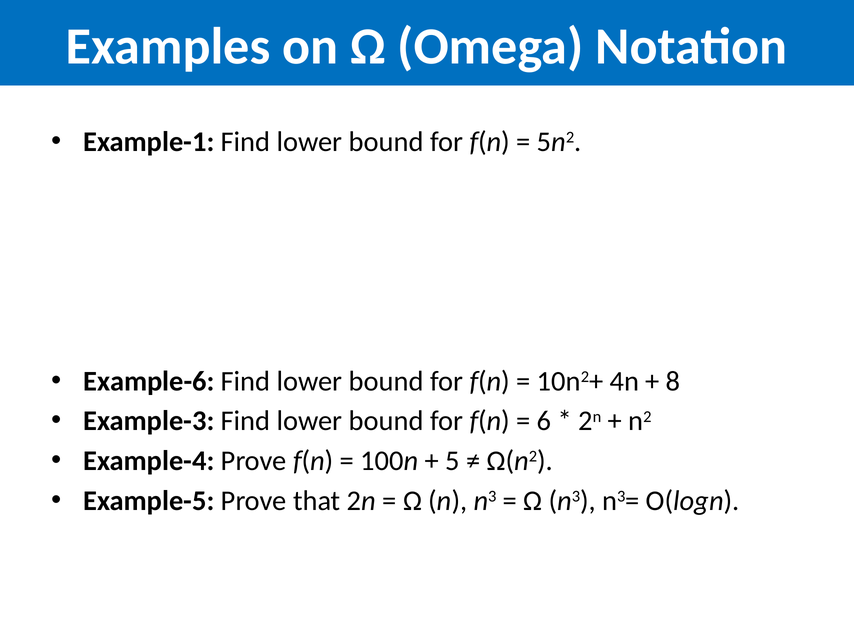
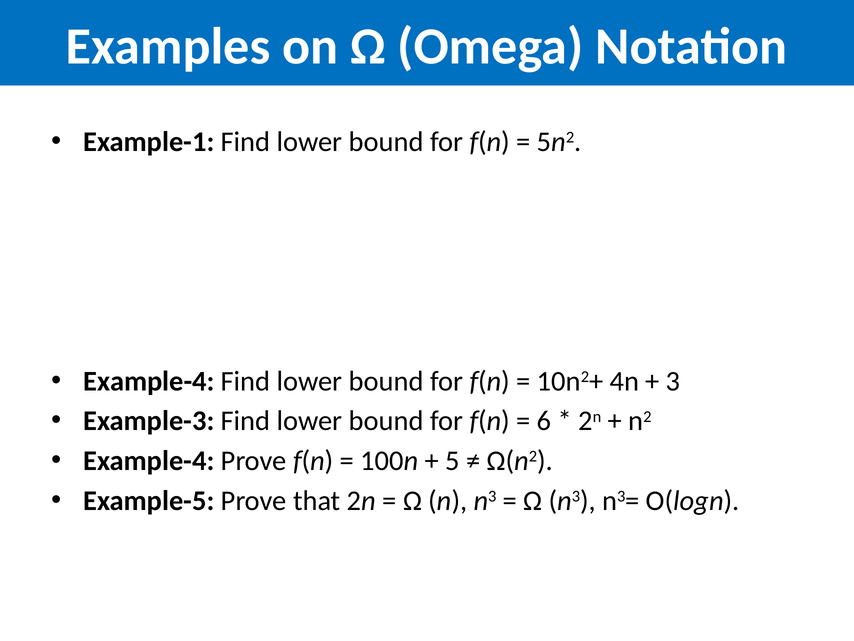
Example-6 at (149, 381): Example-6 -> Example-4
8: 8 -> 3
